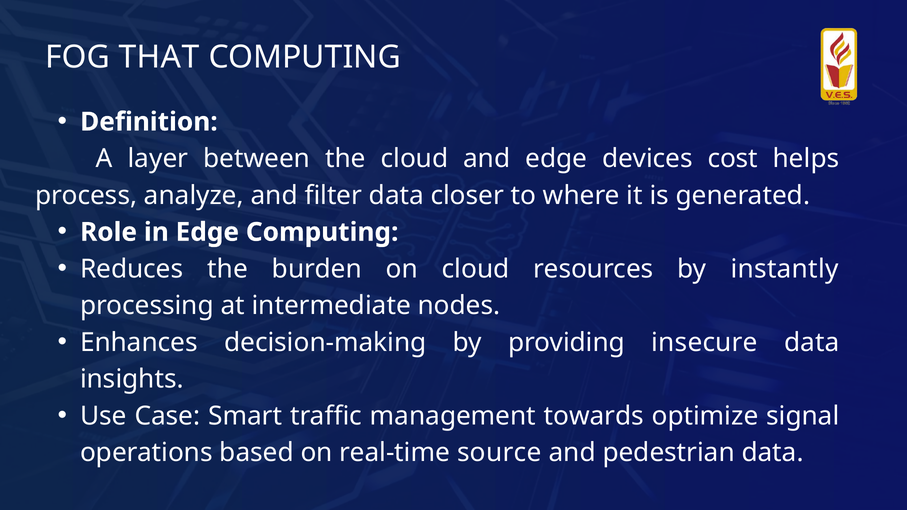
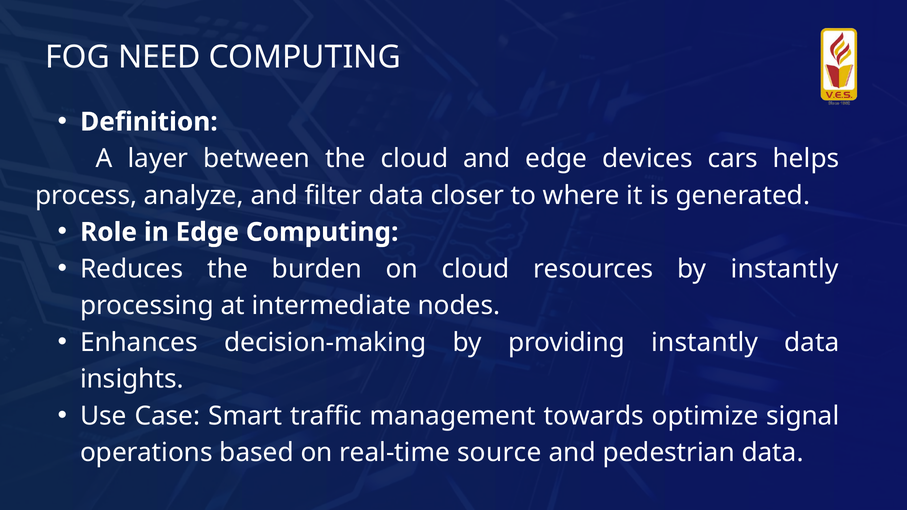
THAT: THAT -> NEED
cost: cost -> cars
providing insecure: insecure -> instantly
